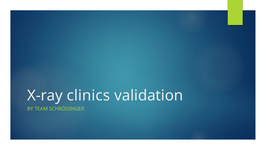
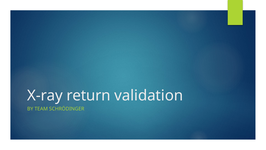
clinics: clinics -> return
